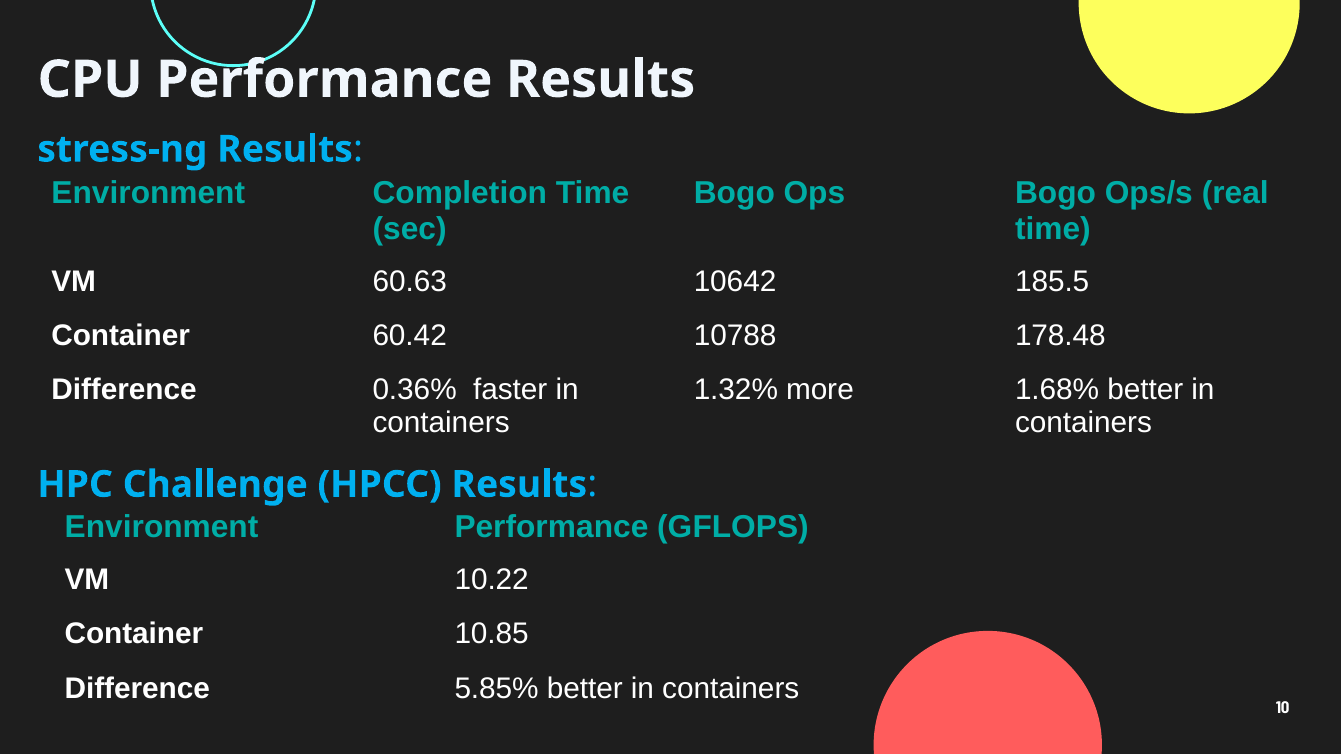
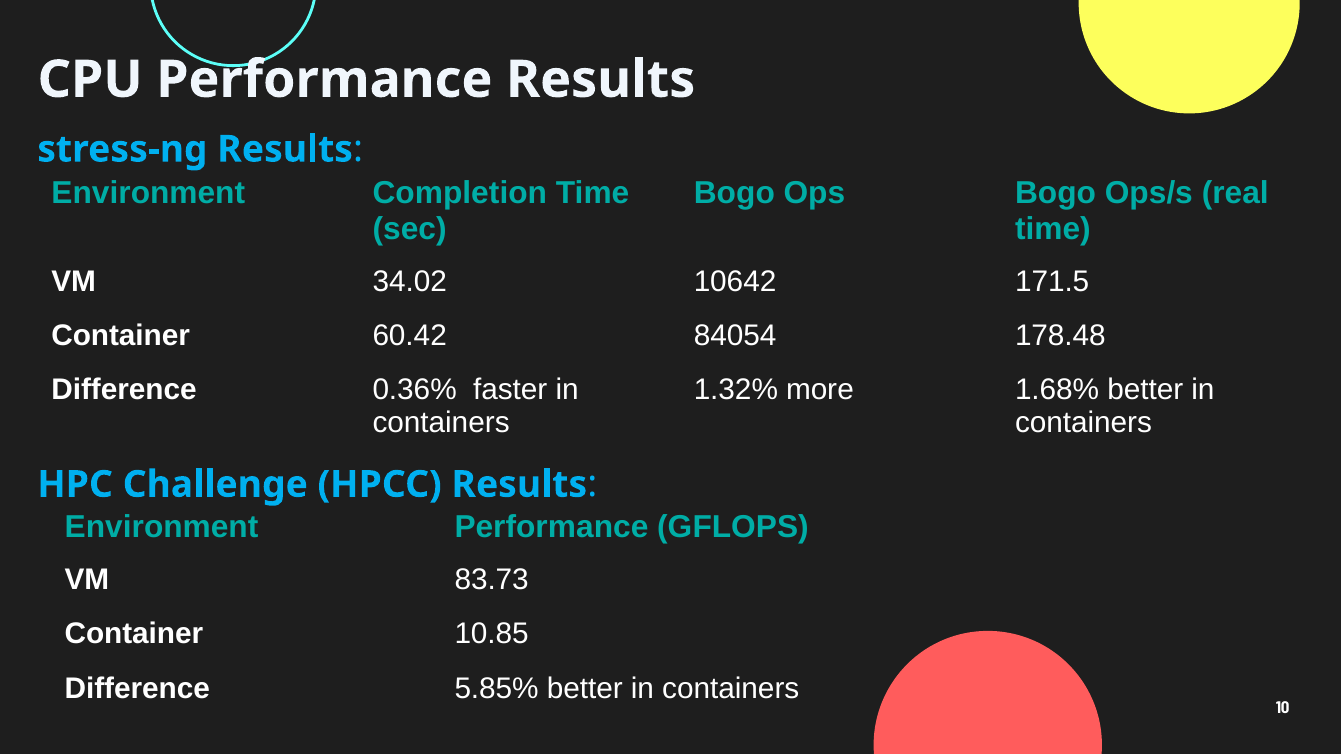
60.63: 60.63 -> 34.02
185.5: 185.5 -> 171.5
10788: 10788 -> 84054
10.22: 10.22 -> 83.73
